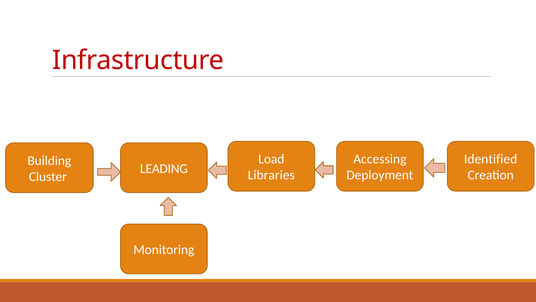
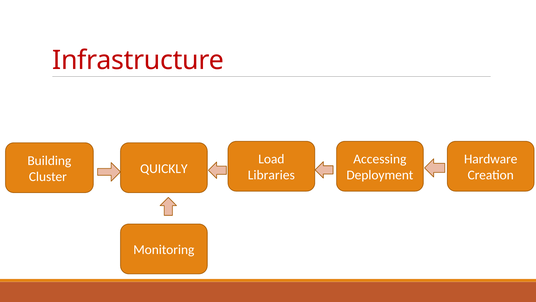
Identified: Identified -> Hardware
LEADING: LEADING -> QUICKLY
